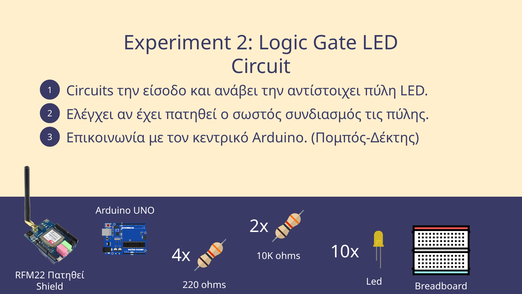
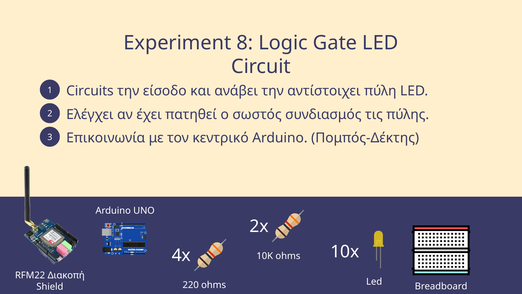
Experiment 2: 2 -> 8
RFM22 Πατηθεί: Πατηθεί -> Διακοπή
